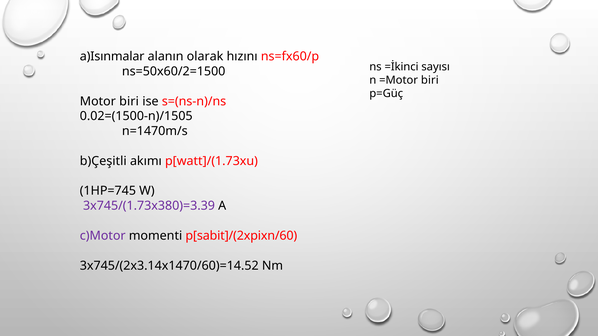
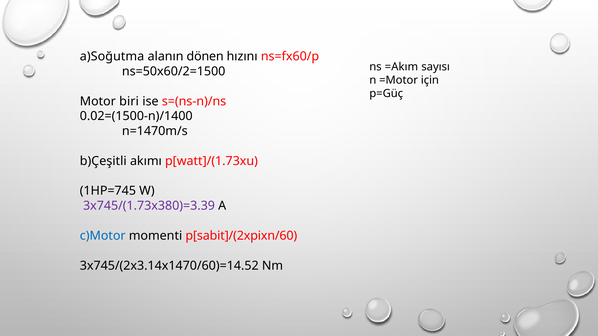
a)Isınmalar: a)Isınmalar -> a)Soğutma
olarak: olarak -> dönen
=İkinci: =İkinci -> =Akım
=Motor biri: biri -> için
0.02=(1500-n)/1505: 0.02=(1500-n)/1505 -> 0.02=(1500-n)/1400
c)Motor colour: purple -> blue
